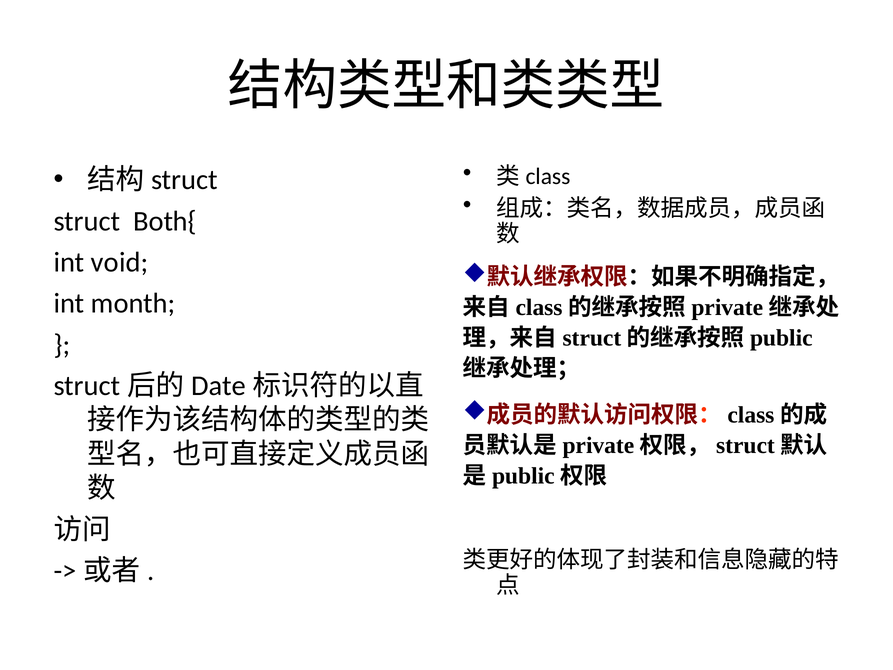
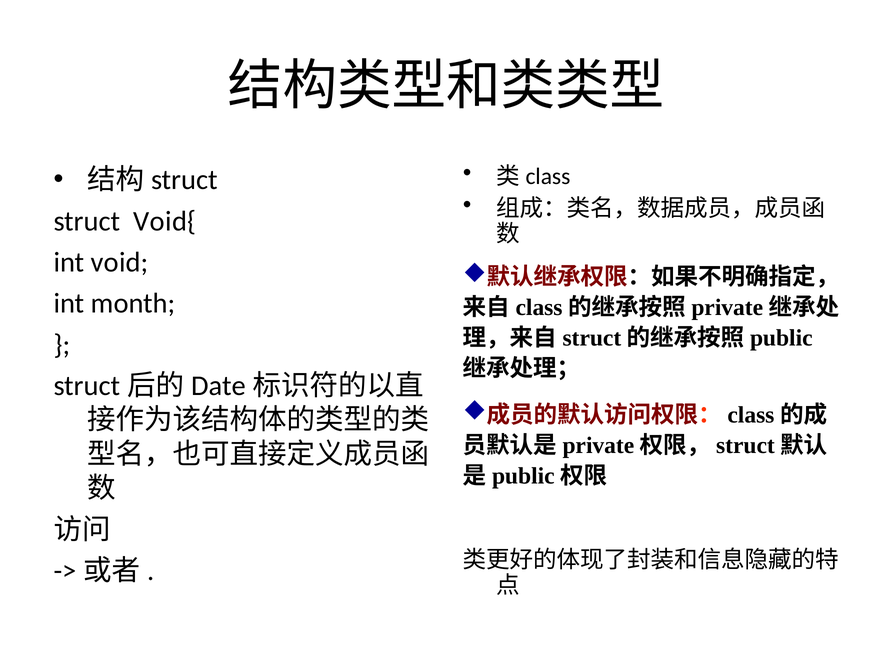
Both{: Both{ -> Void{
